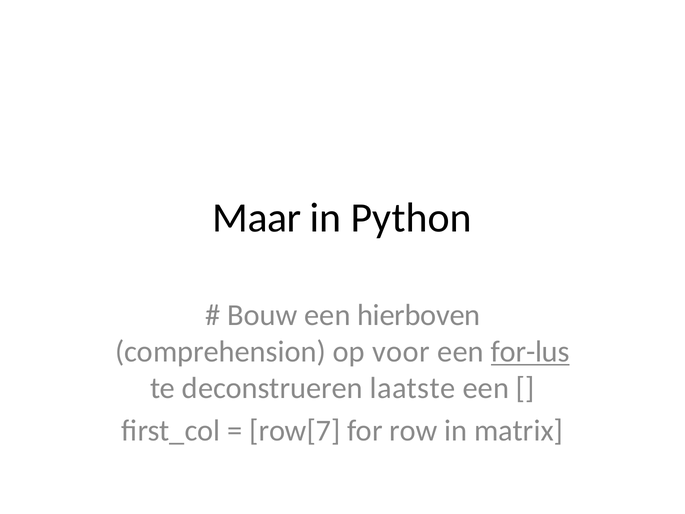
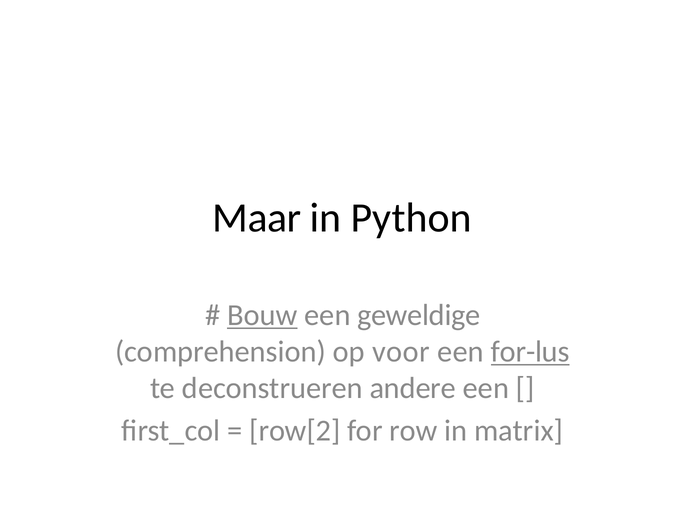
Bouw underline: none -> present
hierboven: hierboven -> geweldige
laatste: laatste -> andere
row[7: row[7 -> row[2
